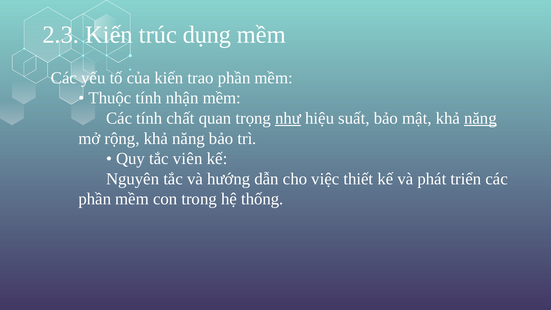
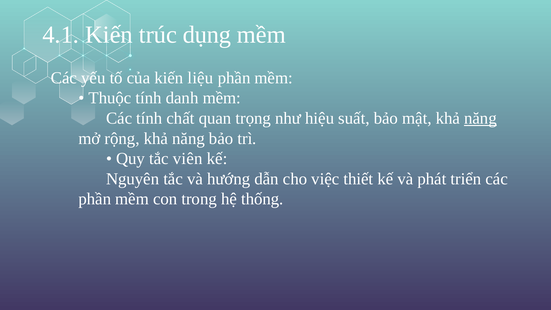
2.3: 2.3 -> 4.1
trao: trao -> liệu
nhận: nhận -> danh
như underline: present -> none
